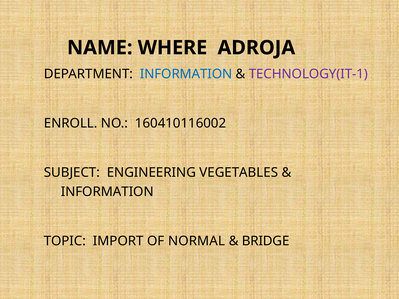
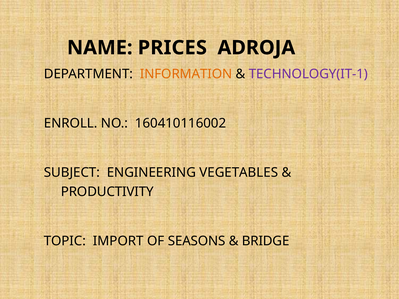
WHERE: WHERE -> PRICES
INFORMATION at (186, 74) colour: blue -> orange
INFORMATION at (107, 192): INFORMATION -> PRODUCTIVITY
NORMAL: NORMAL -> SEASONS
